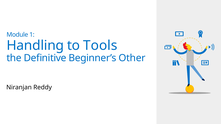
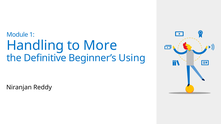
Tools: Tools -> More
Other: Other -> Using
